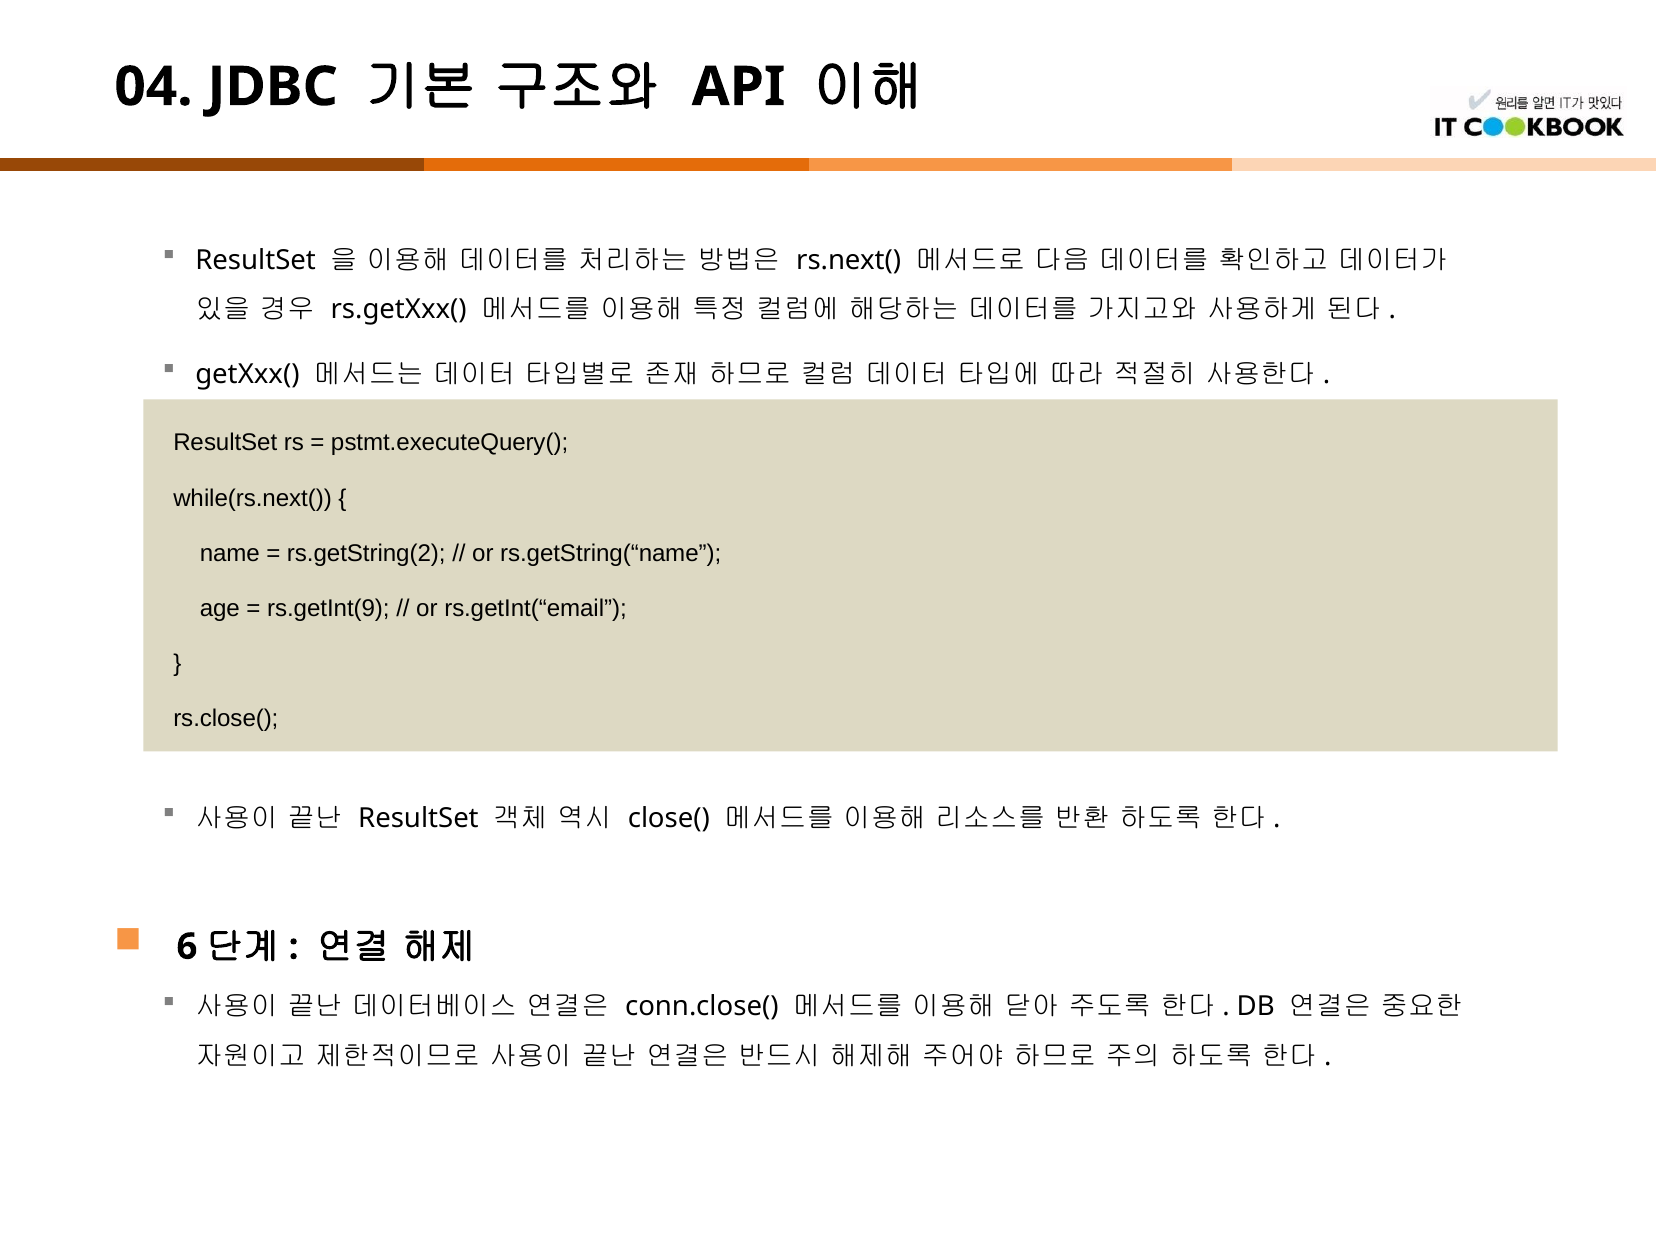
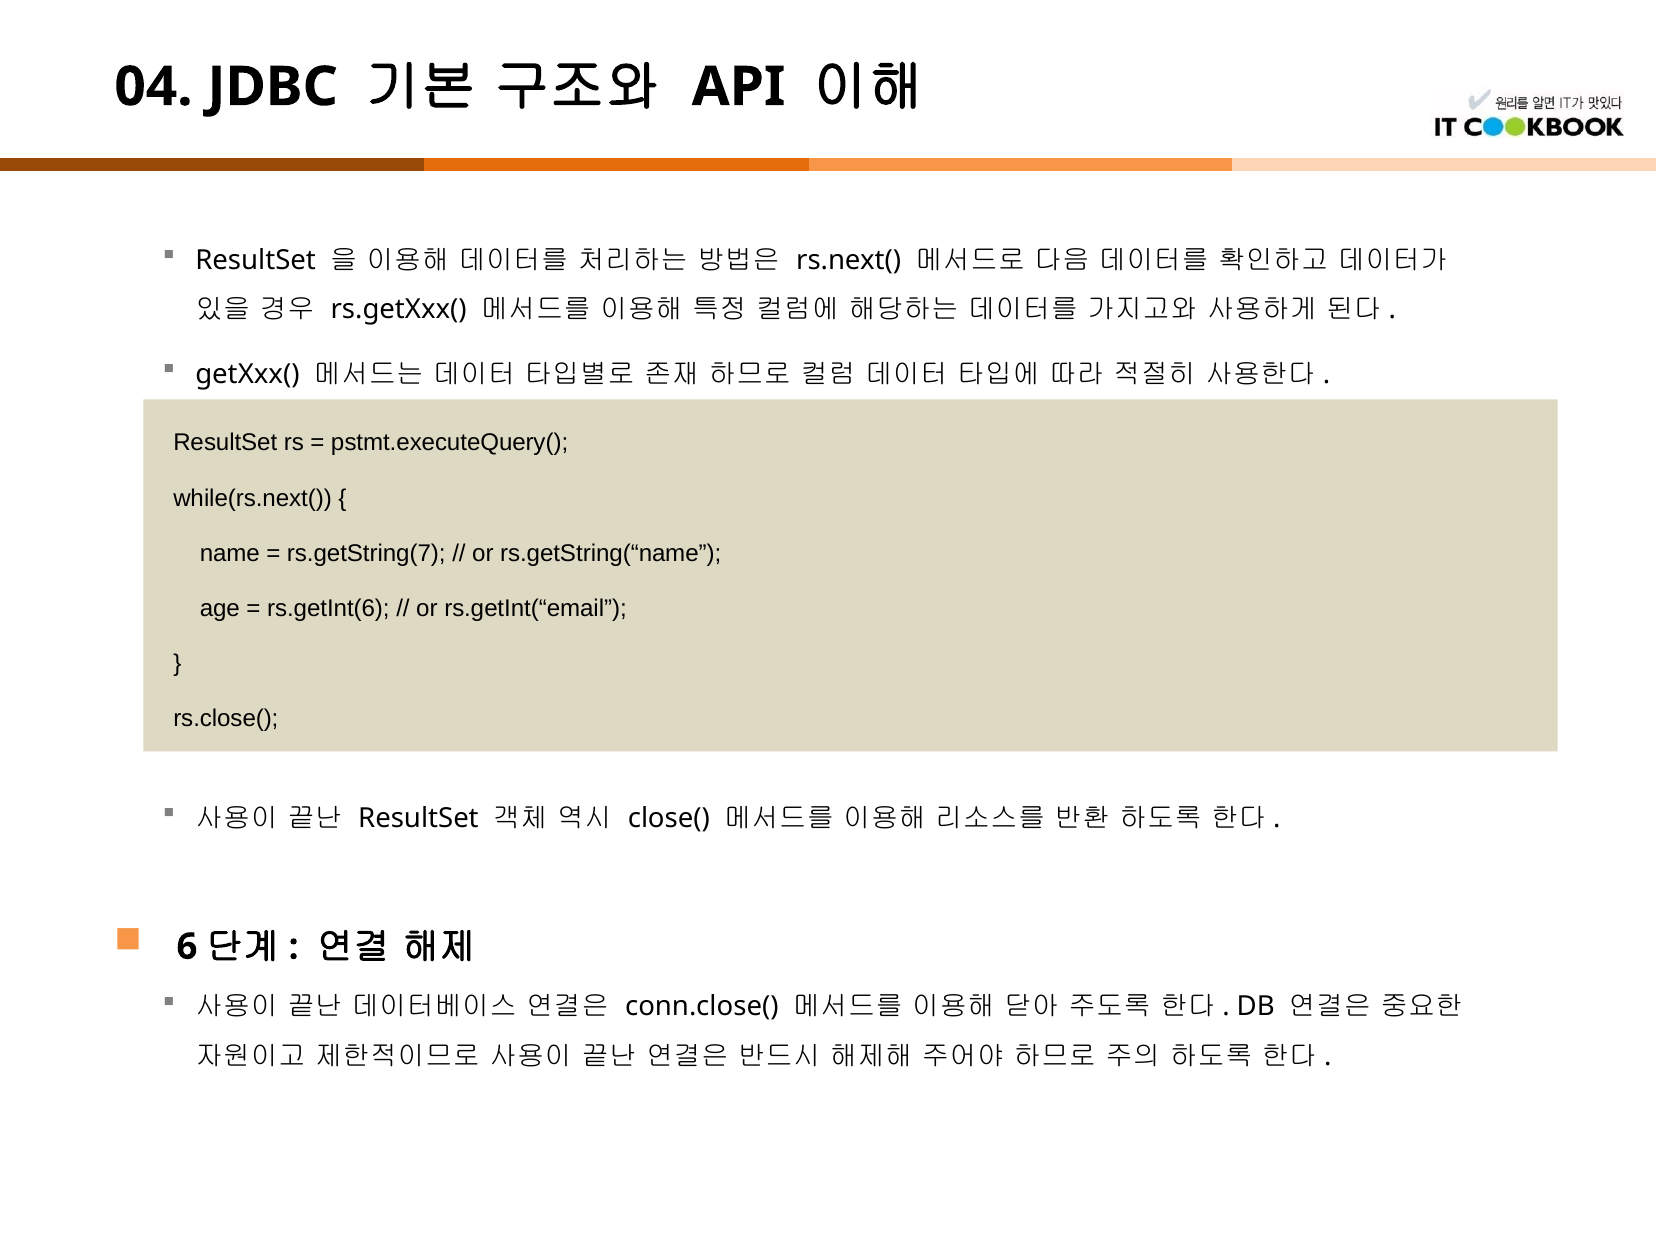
rs.getString(2: rs.getString(2 -> rs.getString(7
rs.getInt(9: rs.getInt(9 -> rs.getInt(6
